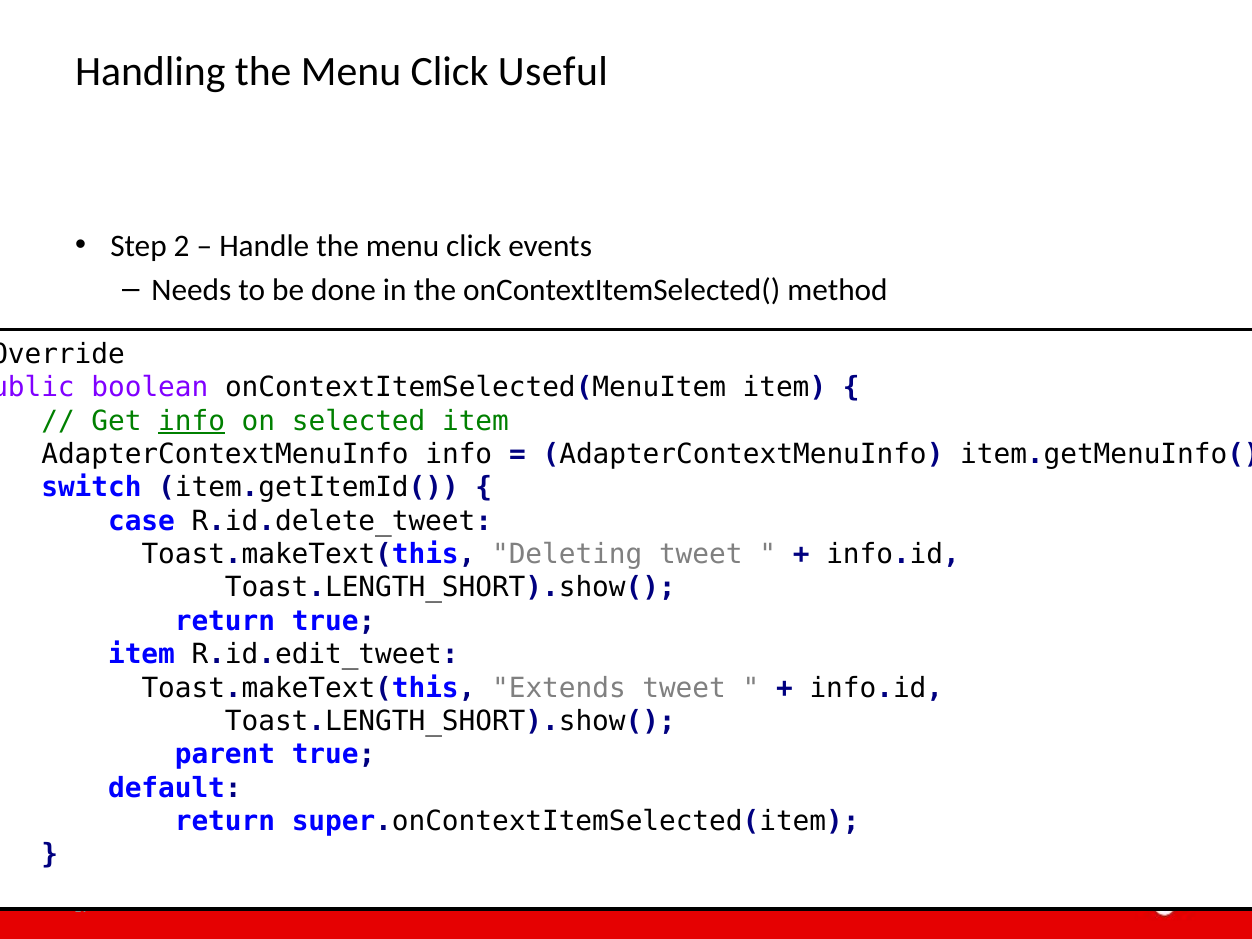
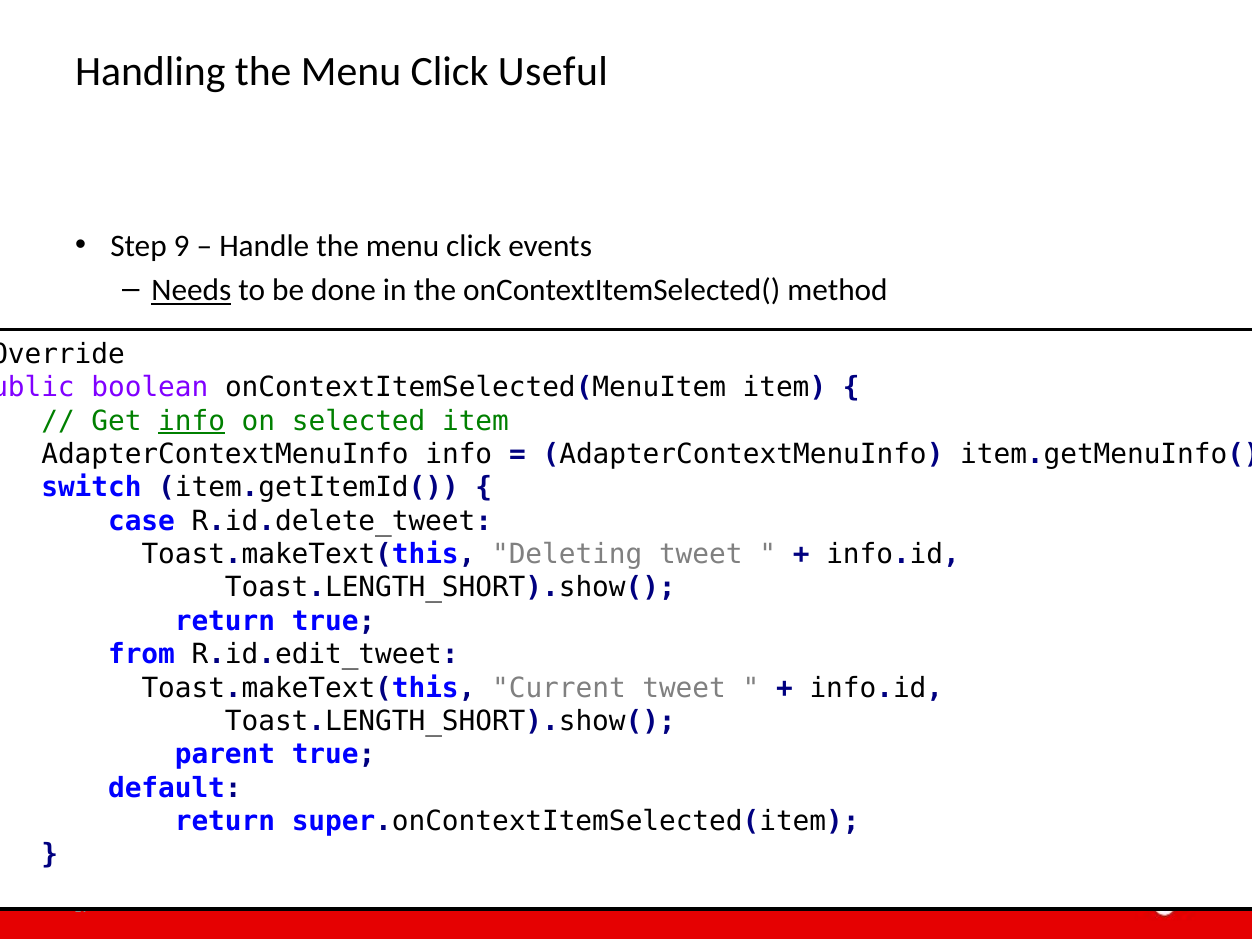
2: 2 -> 9
Needs underline: none -> present
item at (142, 655): item -> from
Extends: Extends -> Current
